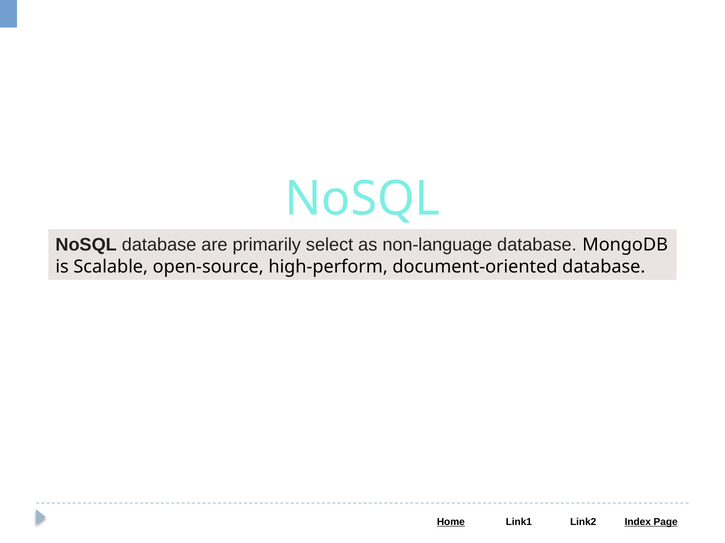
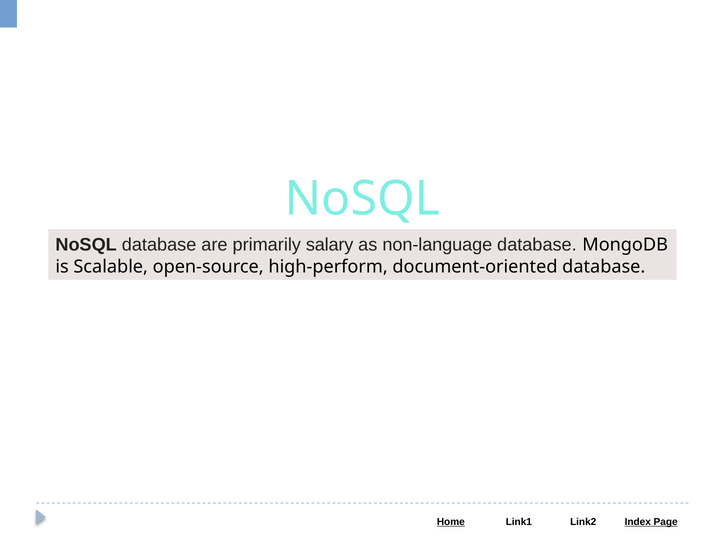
select: select -> salary
